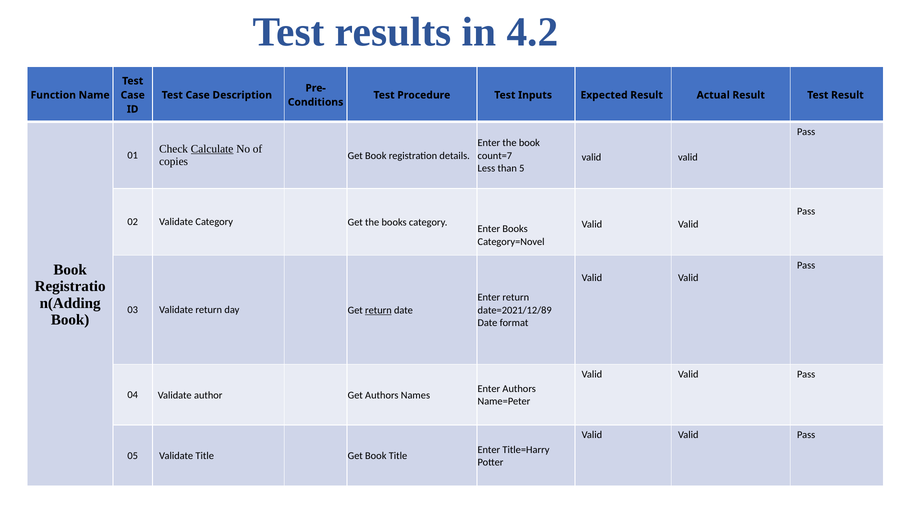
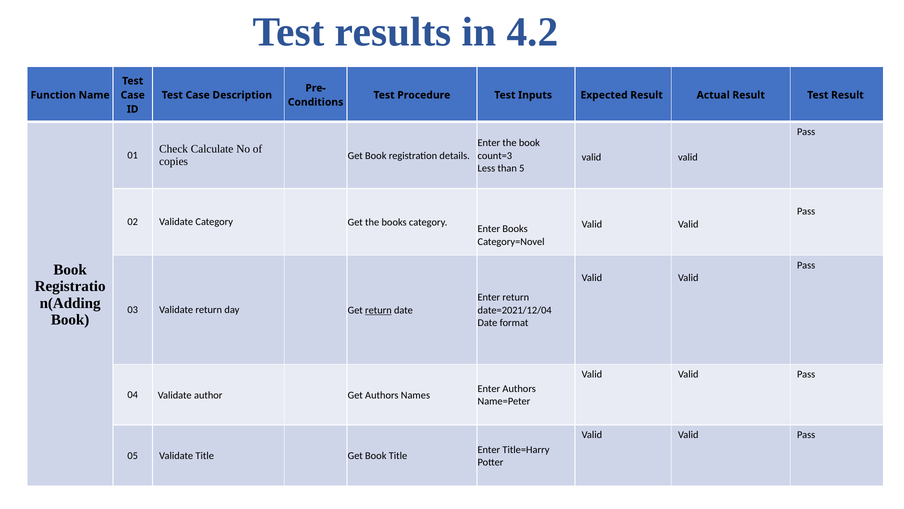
Calculate underline: present -> none
count=7: count=7 -> count=3
date=2021/12/89: date=2021/12/89 -> date=2021/12/04
